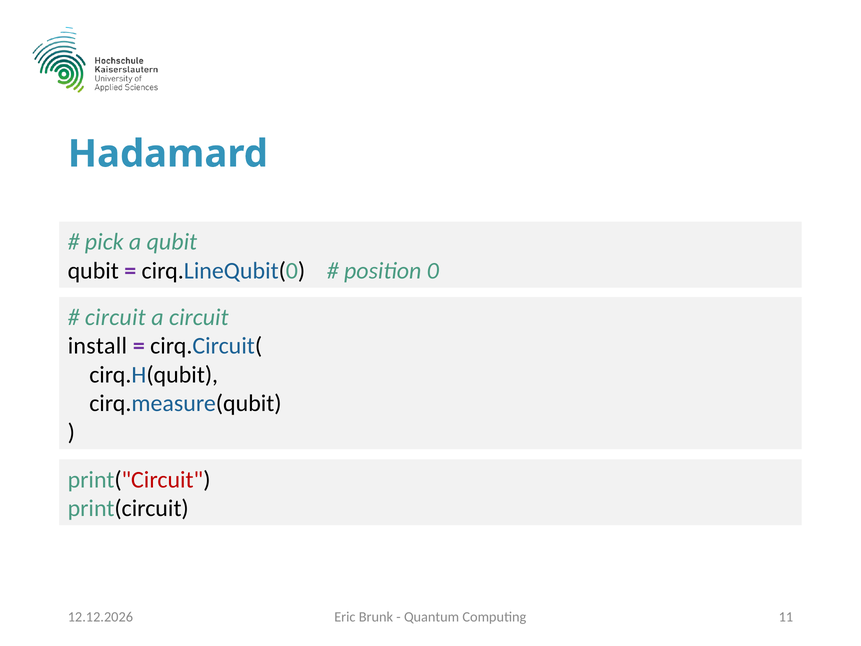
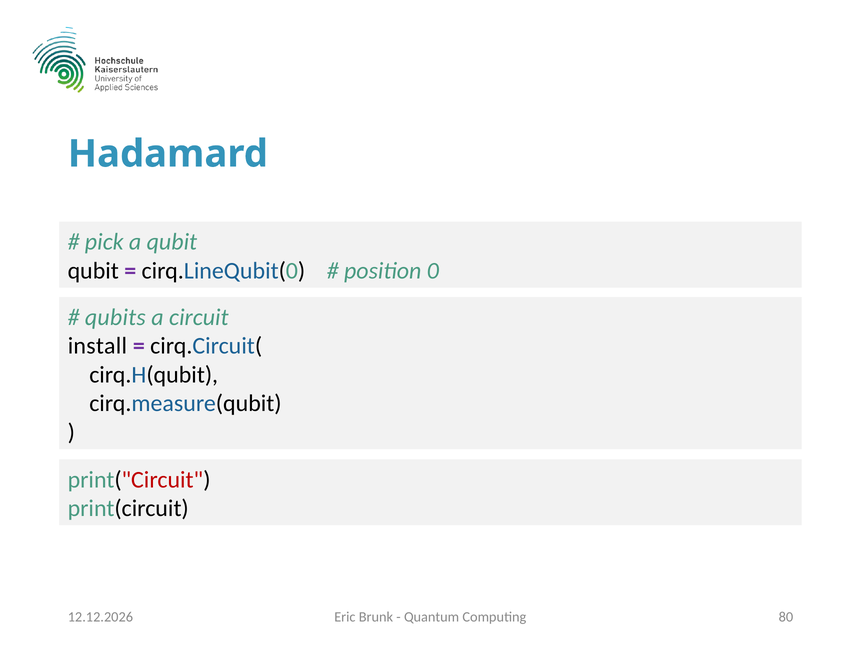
circuit at (115, 317): circuit -> qubits
11: 11 -> 80
